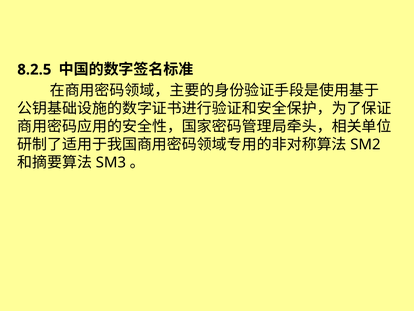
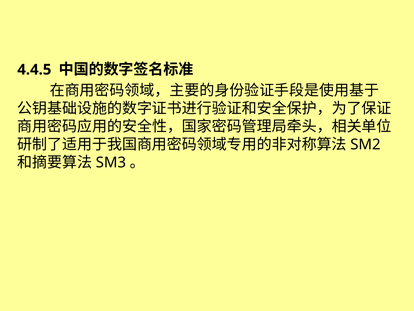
8.2.5: 8.2.5 -> 4.4.5
